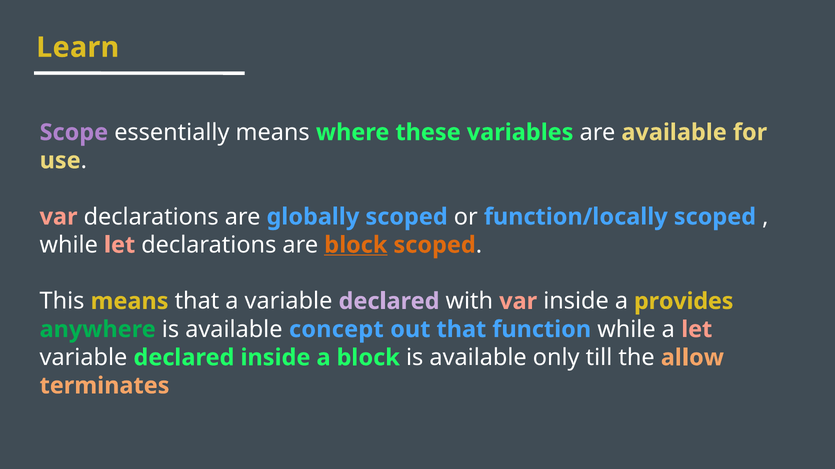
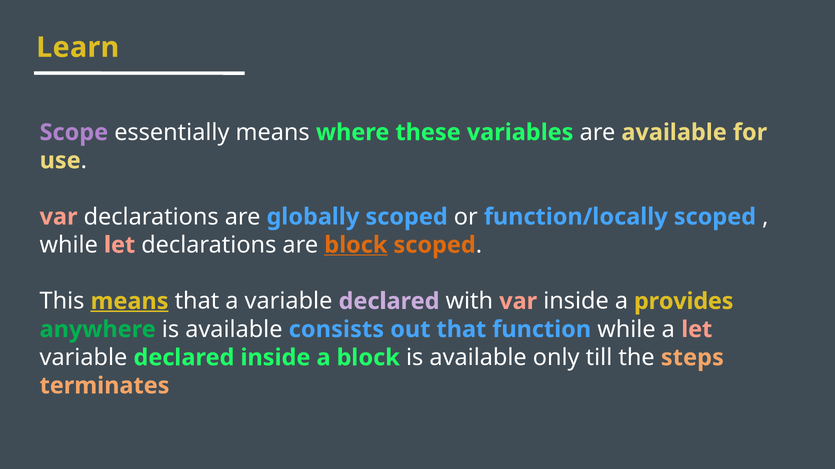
means at (130, 302) underline: none -> present
concept: concept -> consists
allow: allow -> steps
